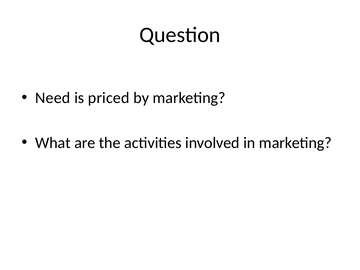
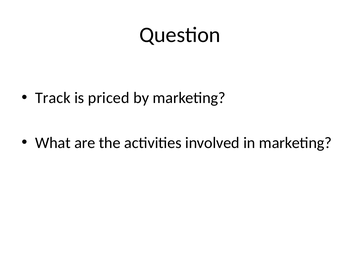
Need: Need -> Track
